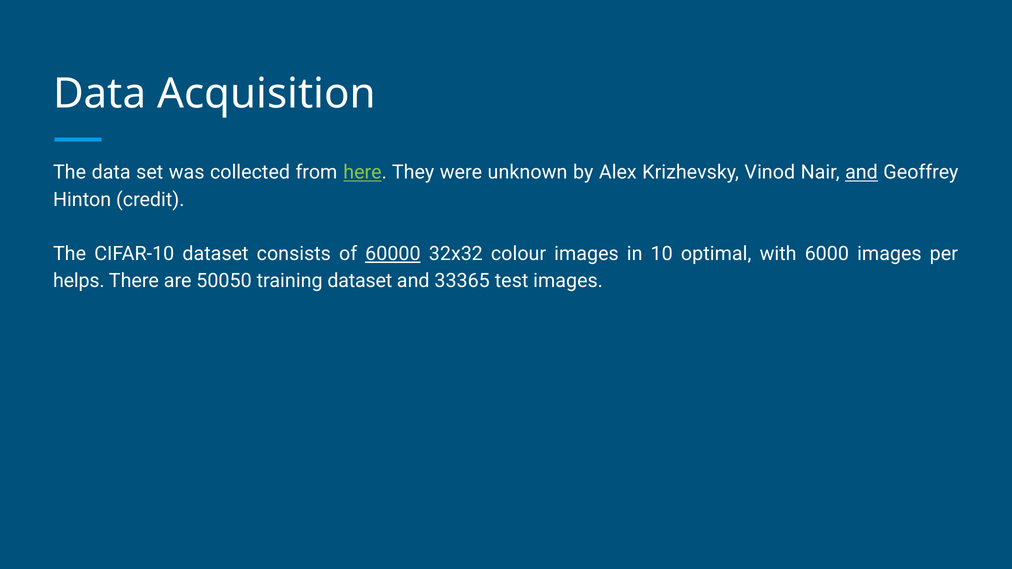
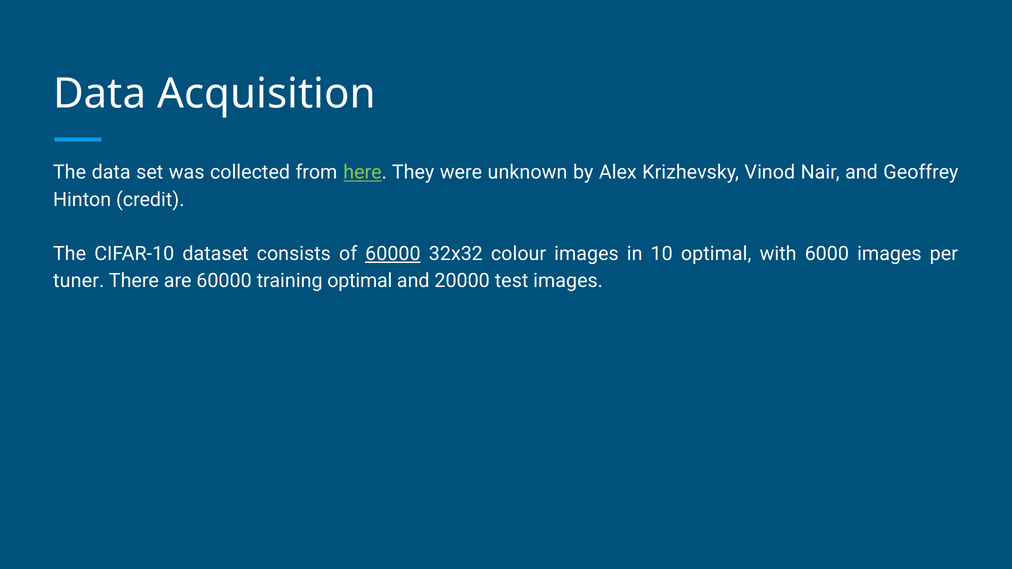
and at (861, 173) underline: present -> none
helps: helps -> tuner
are 50050: 50050 -> 60000
training dataset: dataset -> optimal
33365: 33365 -> 20000
